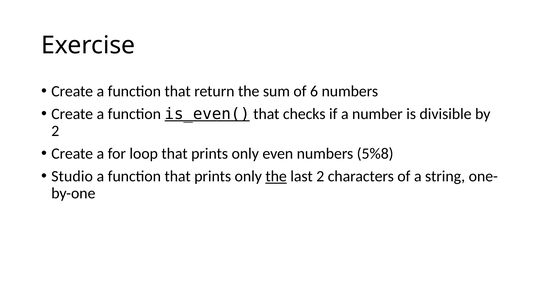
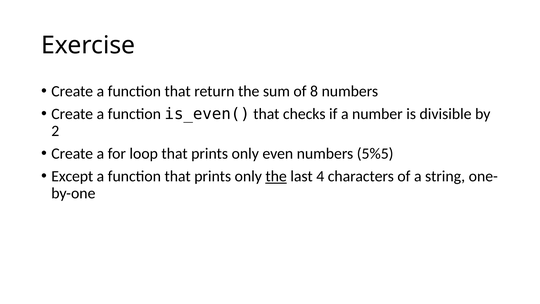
6: 6 -> 8
is_even( underline: present -> none
5%8: 5%8 -> 5%5
Studio: Studio -> Except
last 2: 2 -> 4
